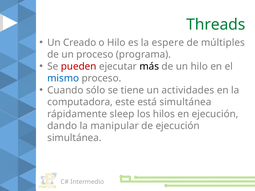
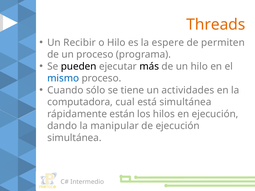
Threads colour: green -> orange
Creado: Creado -> Recibir
múltiples: múltiples -> permiten
pueden colour: red -> black
este: este -> cual
sleep: sleep -> están
